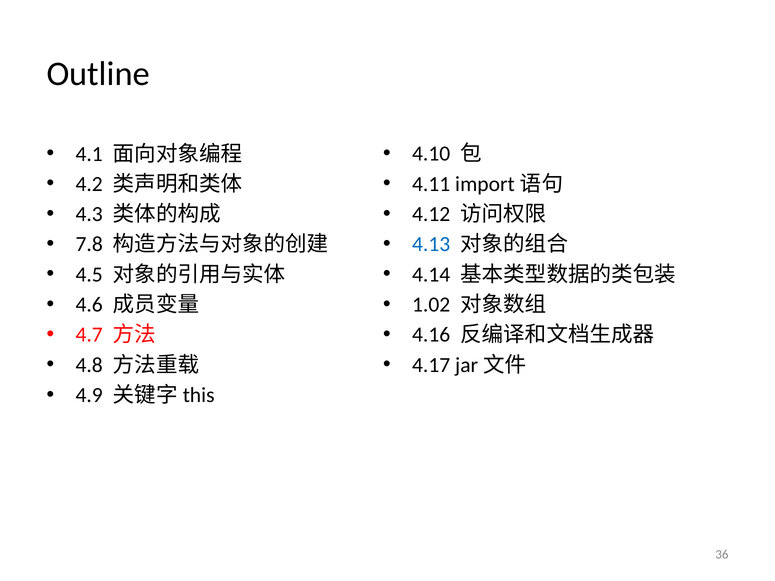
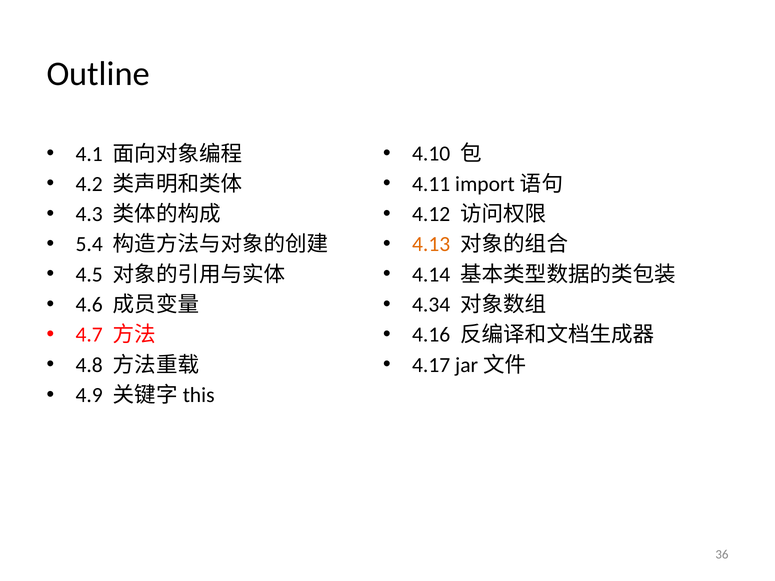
7.8: 7.8 -> 5.4
4.13 colour: blue -> orange
1.02: 1.02 -> 4.34
